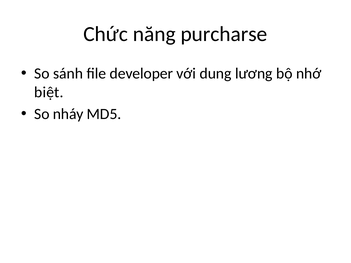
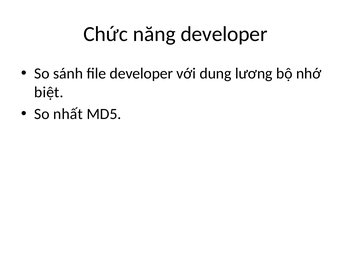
năng purcharse: purcharse -> developer
nháy: nháy -> nhất
